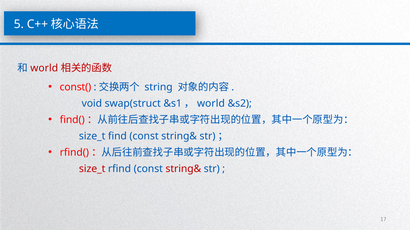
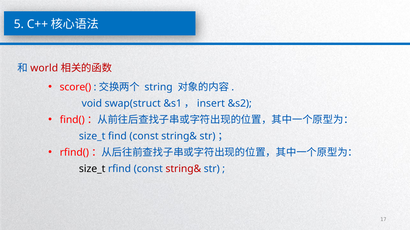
const(: const( -> score(
world at (211, 104): world -> insert
size_t at (92, 169) colour: red -> black
